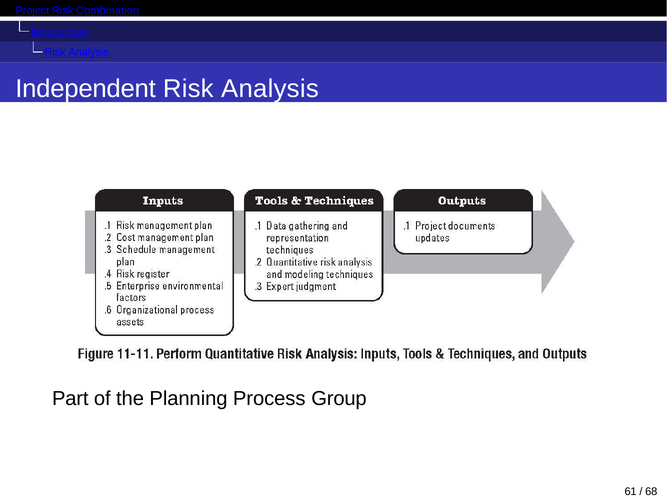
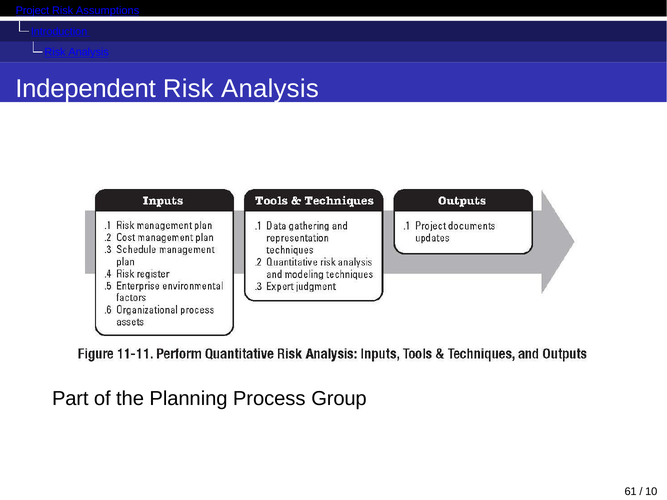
Combination: Combination -> Assumptions
68: 68 -> 10
